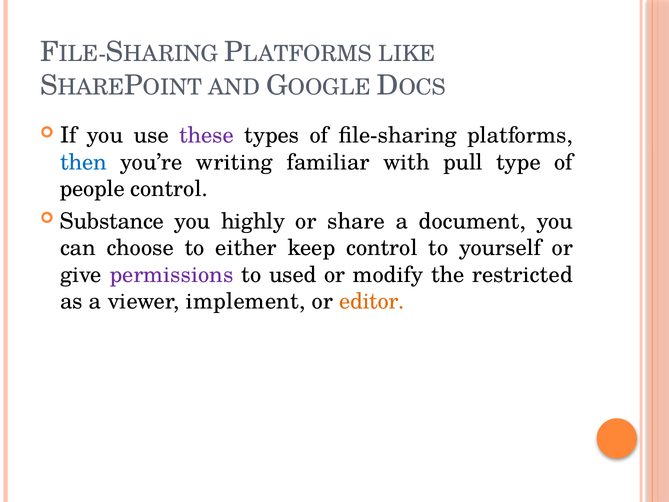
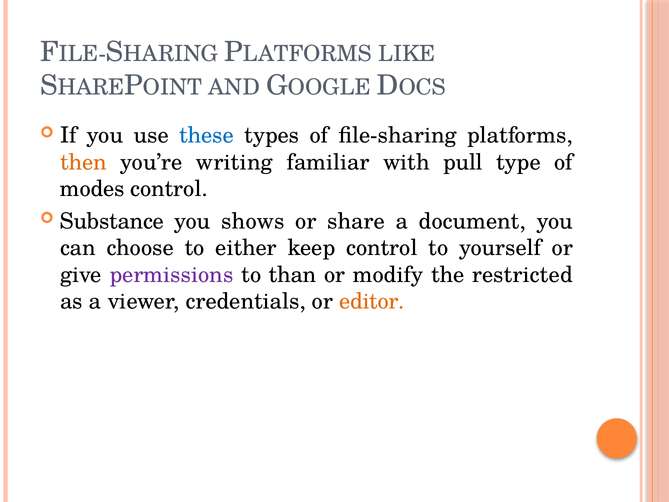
these colour: purple -> blue
then colour: blue -> orange
people: people -> modes
highly: highly -> shows
used: used -> than
implement: implement -> credentials
